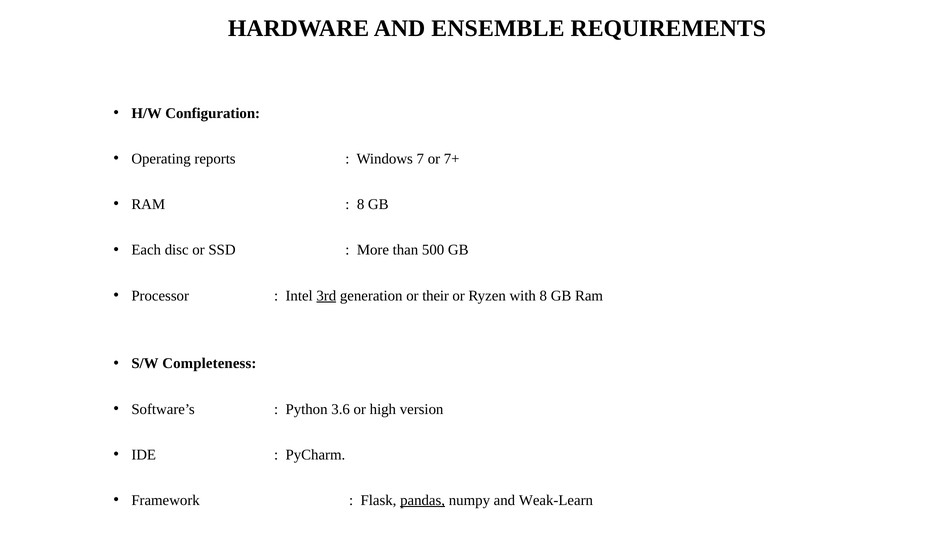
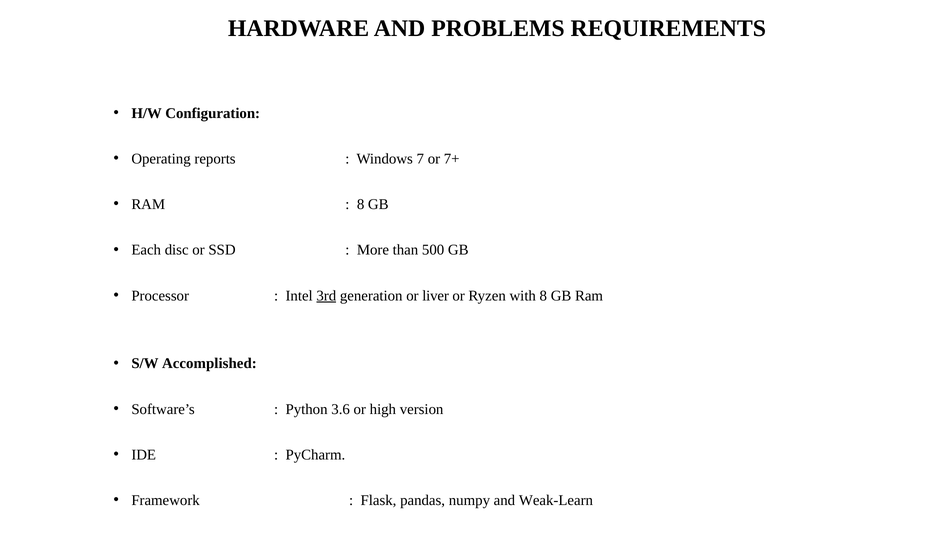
ENSEMBLE: ENSEMBLE -> PROBLEMS
their: their -> liver
Completeness: Completeness -> Accomplished
pandas underline: present -> none
